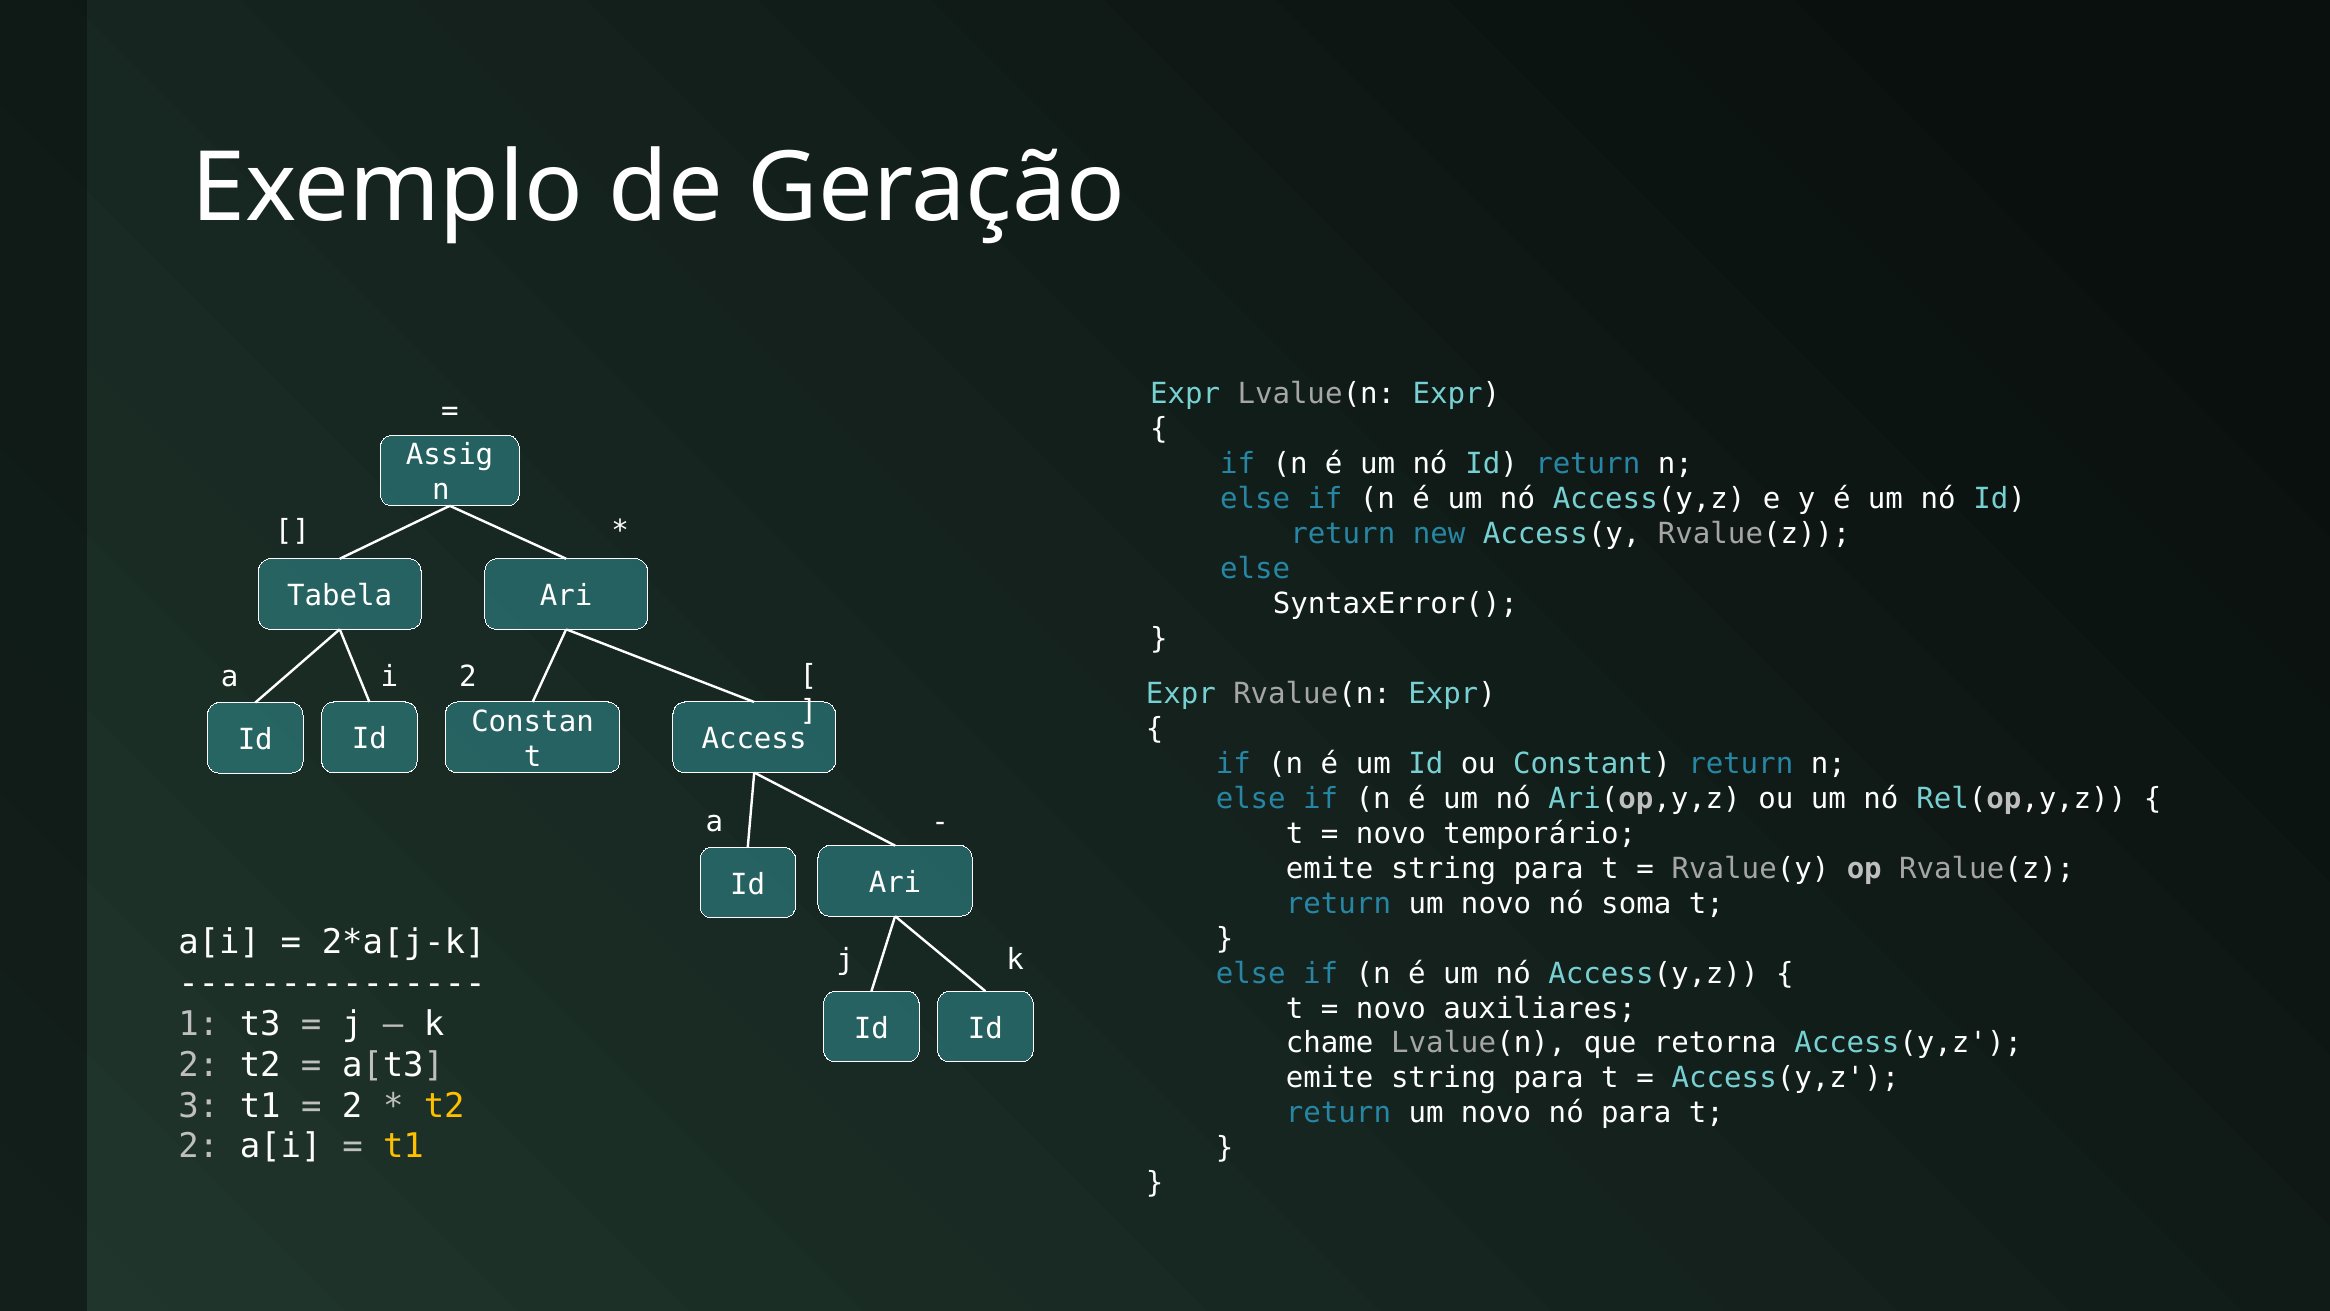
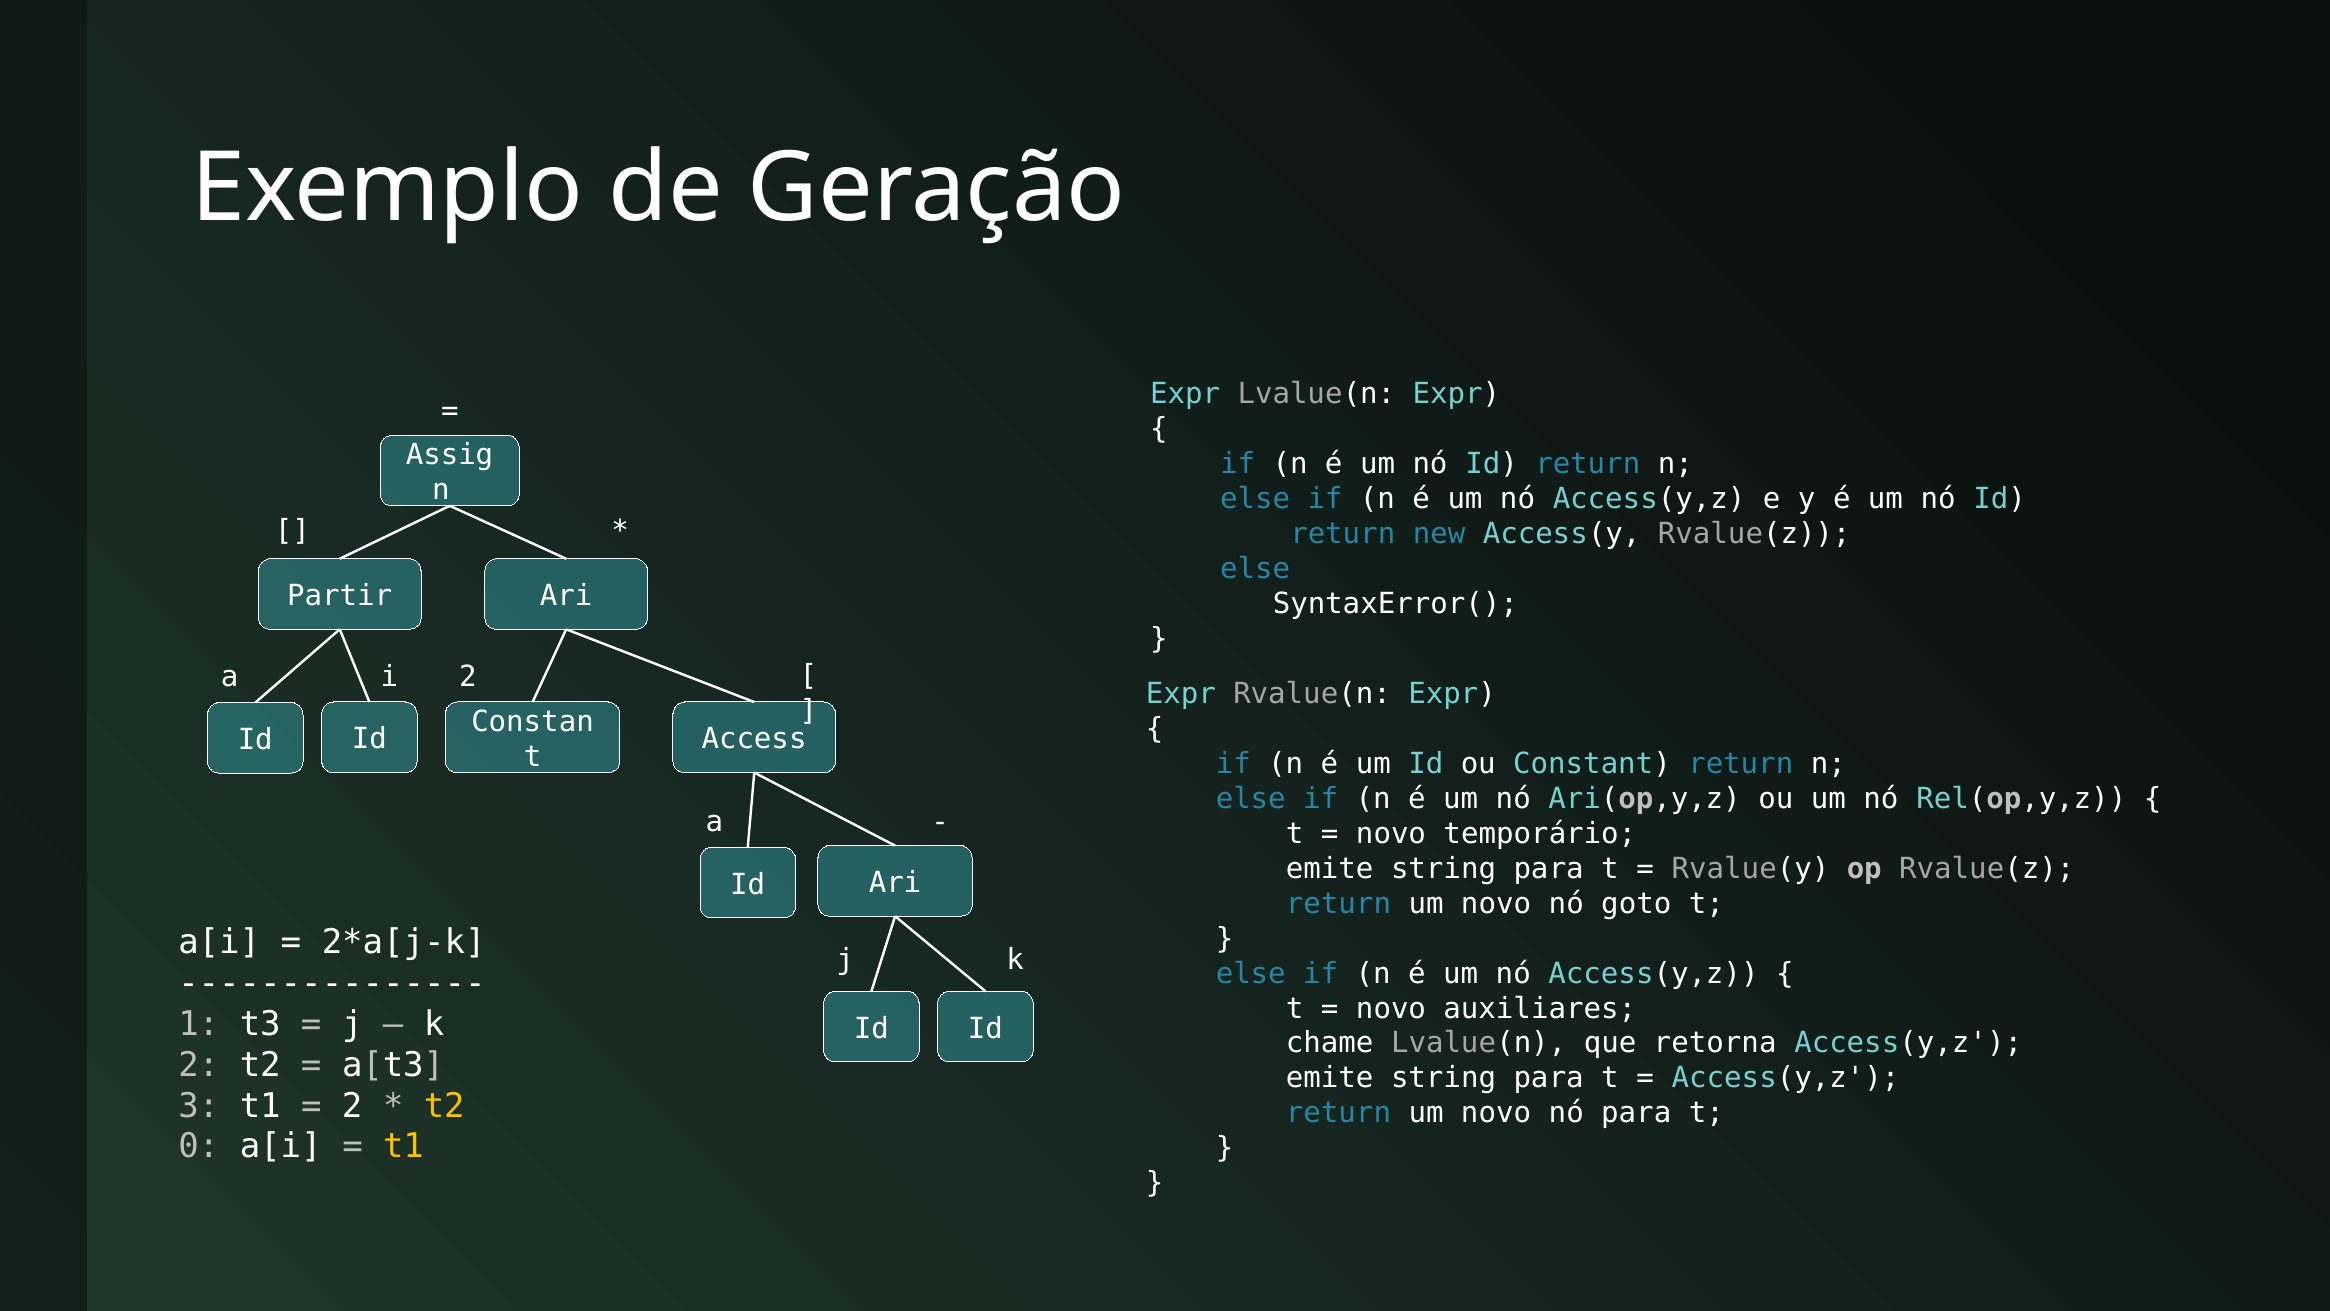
Tabela: Tabela -> Partir
soma: soma -> goto
2 at (199, 1147): 2 -> 0
